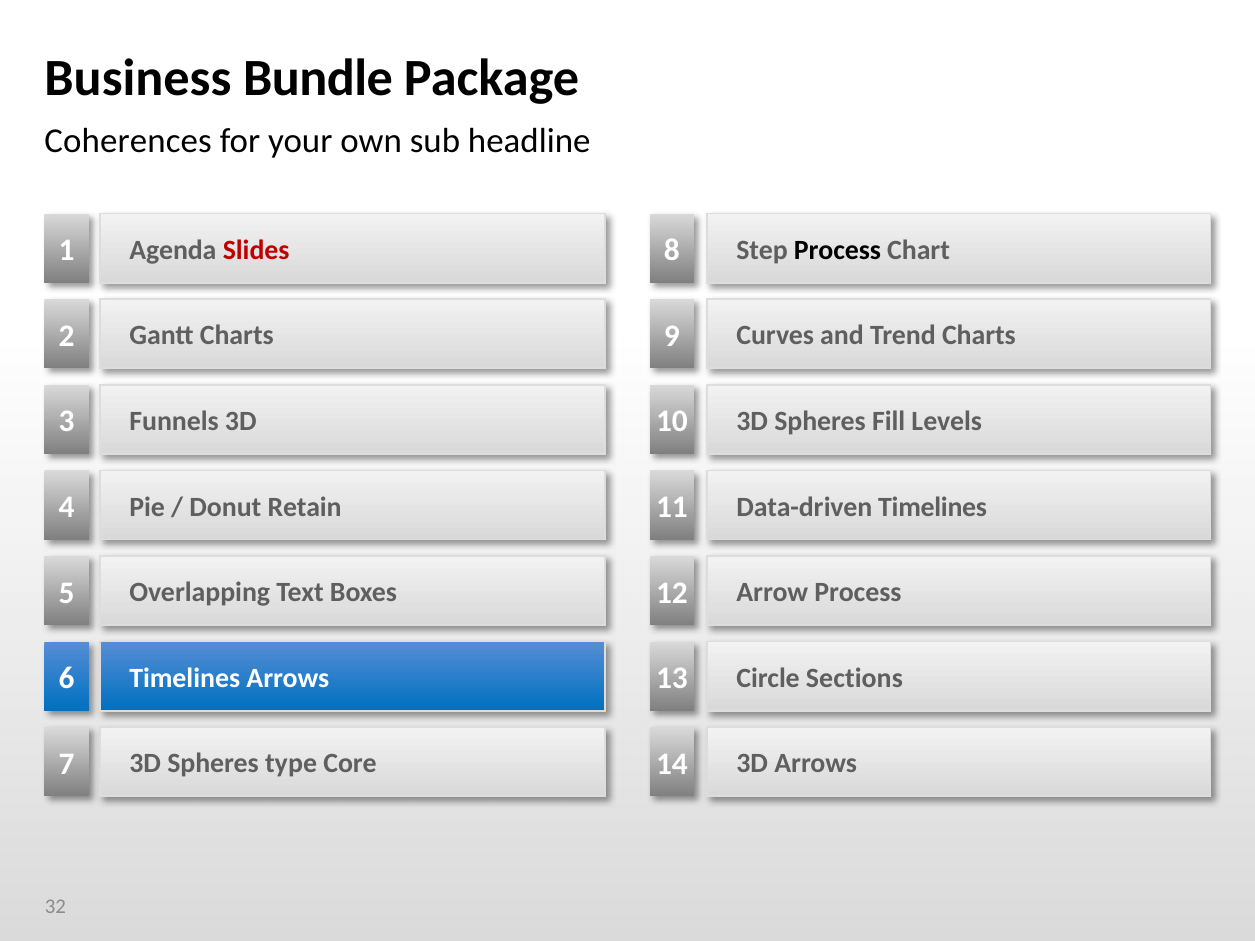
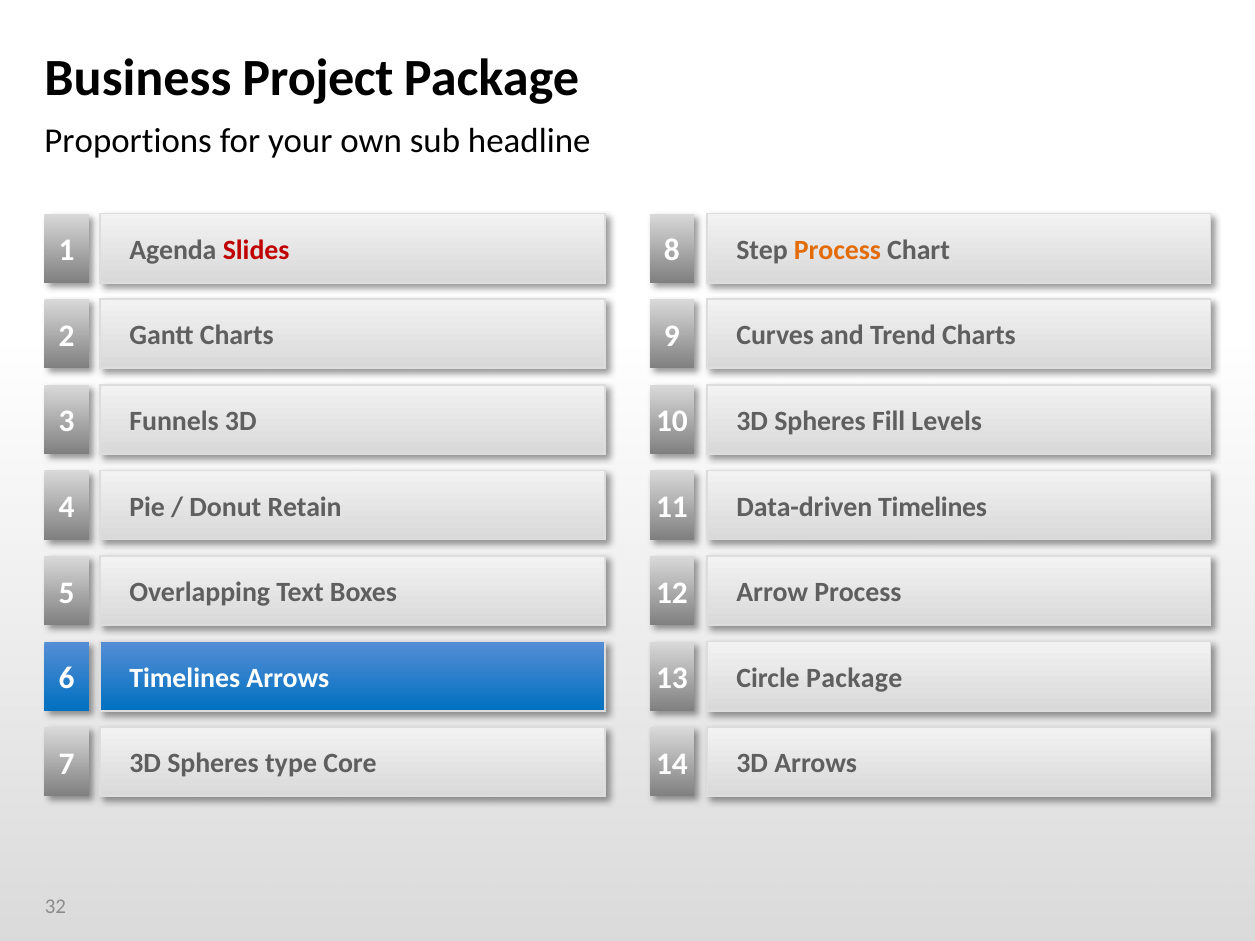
Bundle: Bundle -> Project
Coherences: Coherences -> Proportions
Process at (837, 250) colour: black -> orange
Circle Sections: Sections -> Package
